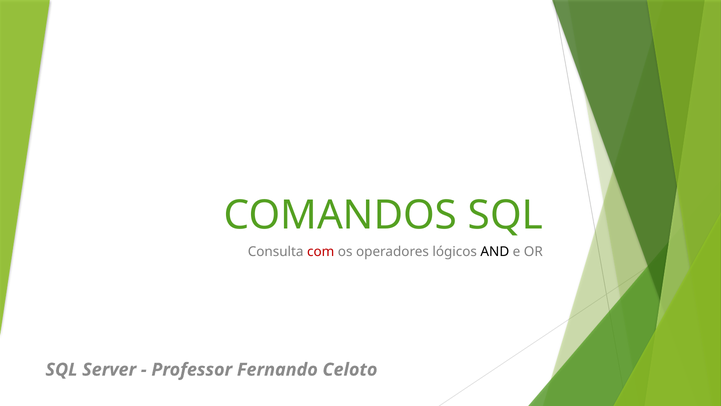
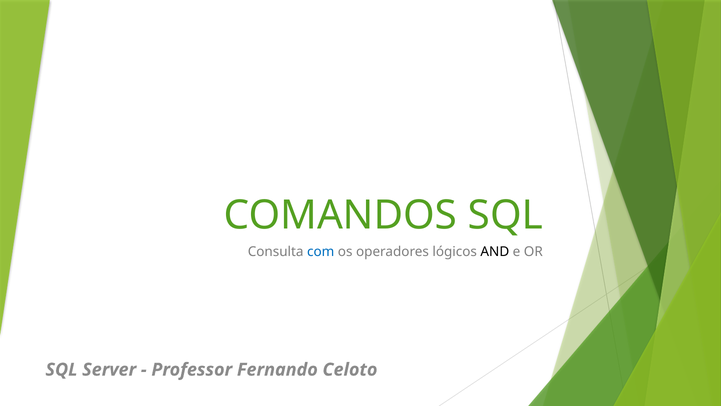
com colour: red -> blue
